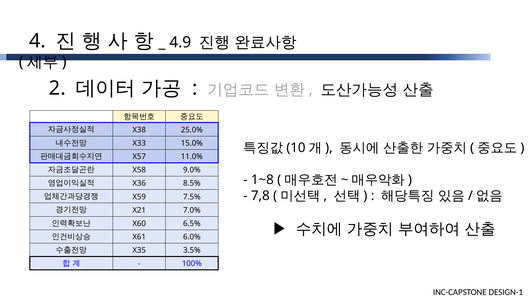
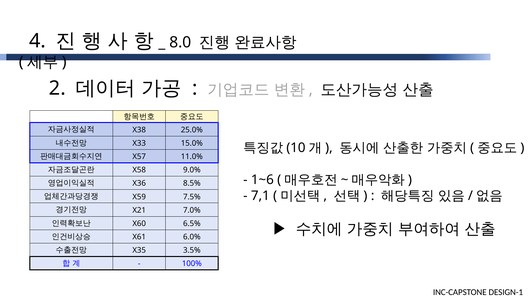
4.9: 4.9 -> 8.0
1~8: 1~8 -> 1~6
7,8: 7,8 -> 7,1
